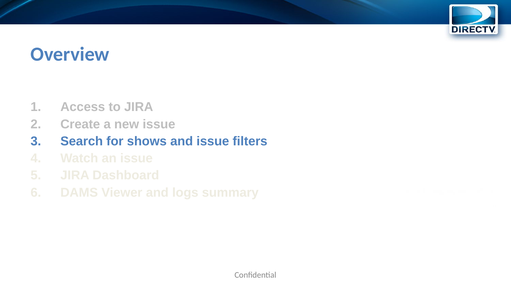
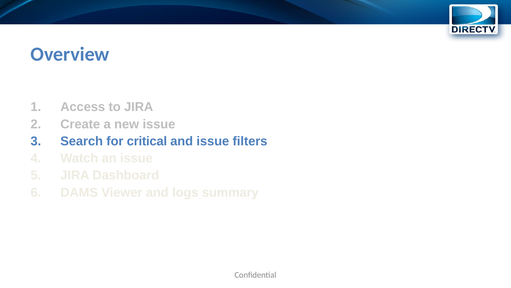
shows: shows -> critical
